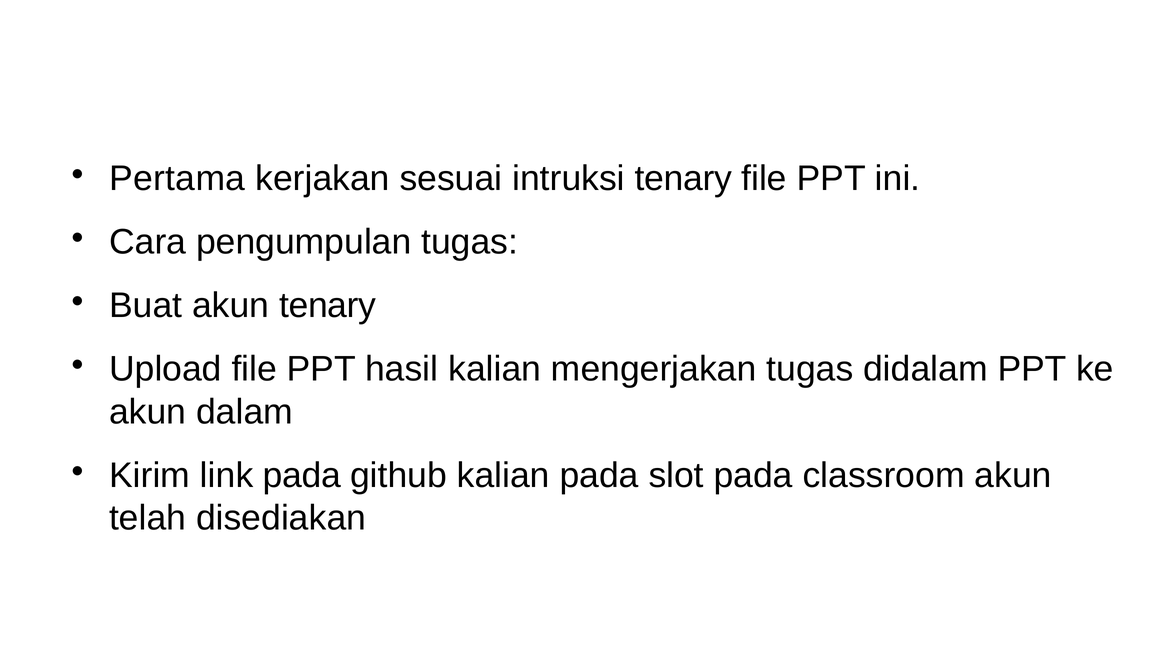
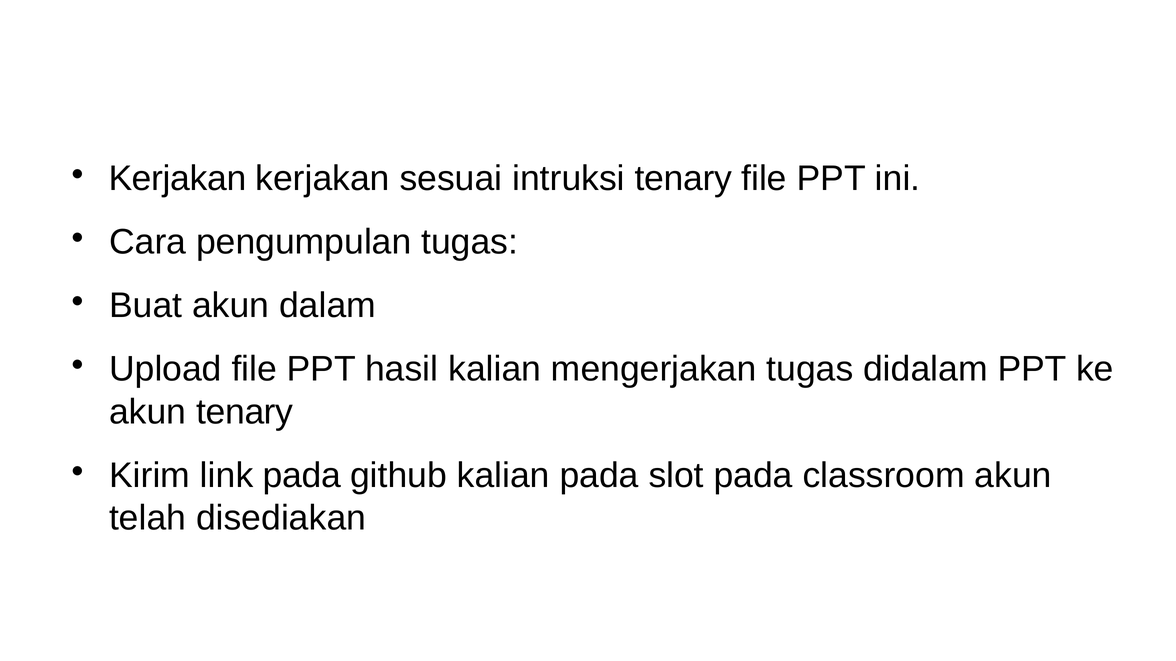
Pertama at (177, 179): Pertama -> Kerjakan
akun tenary: tenary -> dalam
akun dalam: dalam -> tenary
